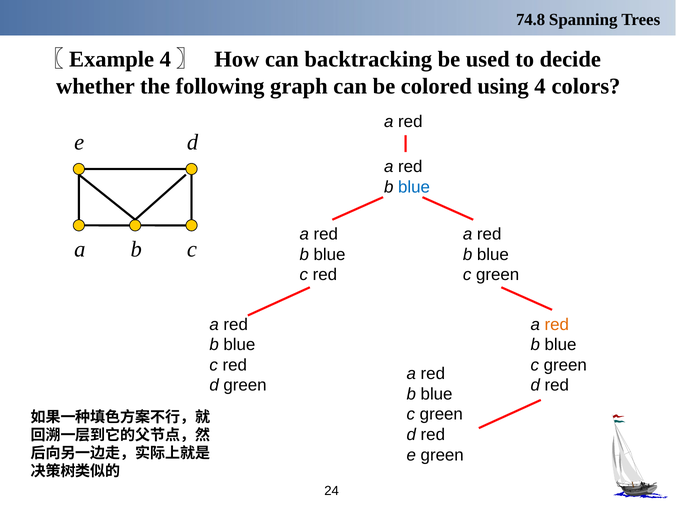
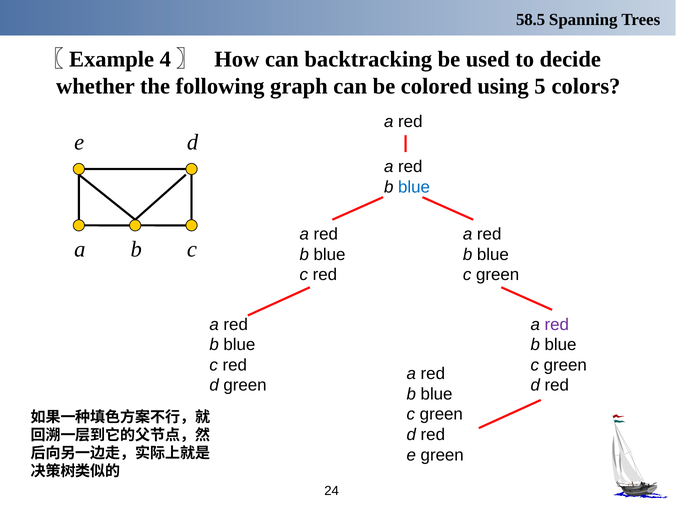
74.8: 74.8 -> 58.5
4: 4 -> 5
red at (557, 324) colour: orange -> purple
